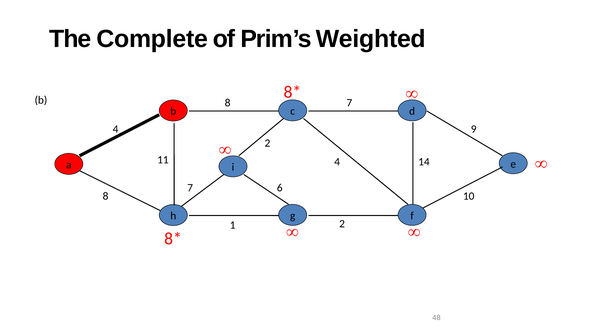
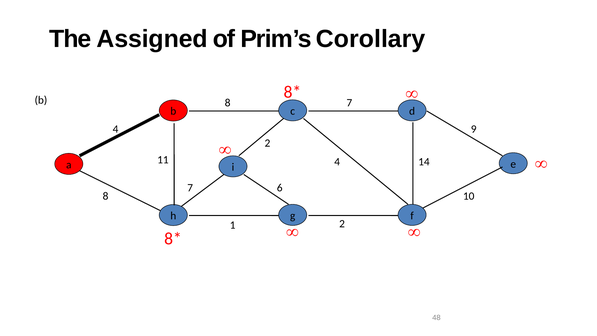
Complete: Complete -> Assigned
Weighted: Weighted -> Corollary
